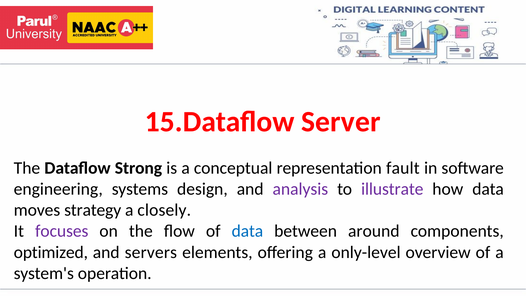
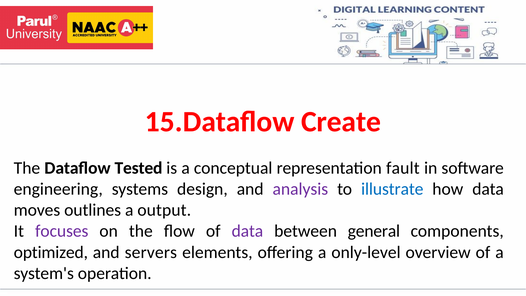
Server: Server -> Create
Strong: Strong -> Tested
illustrate colour: purple -> blue
strategy: strategy -> outlines
closely: closely -> output
data at (247, 231) colour: blue -> purple
around: around -> general
